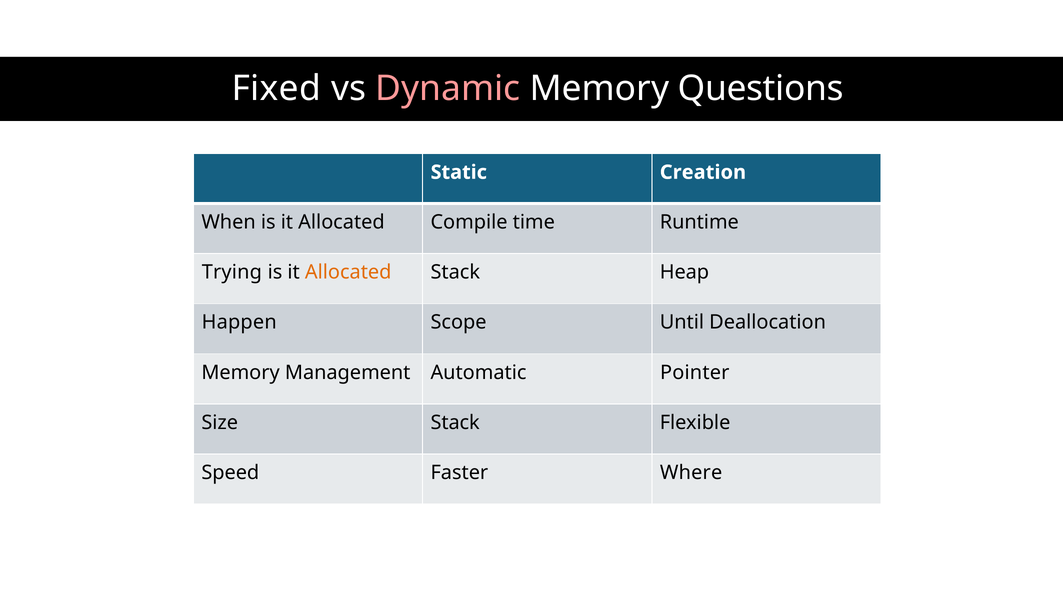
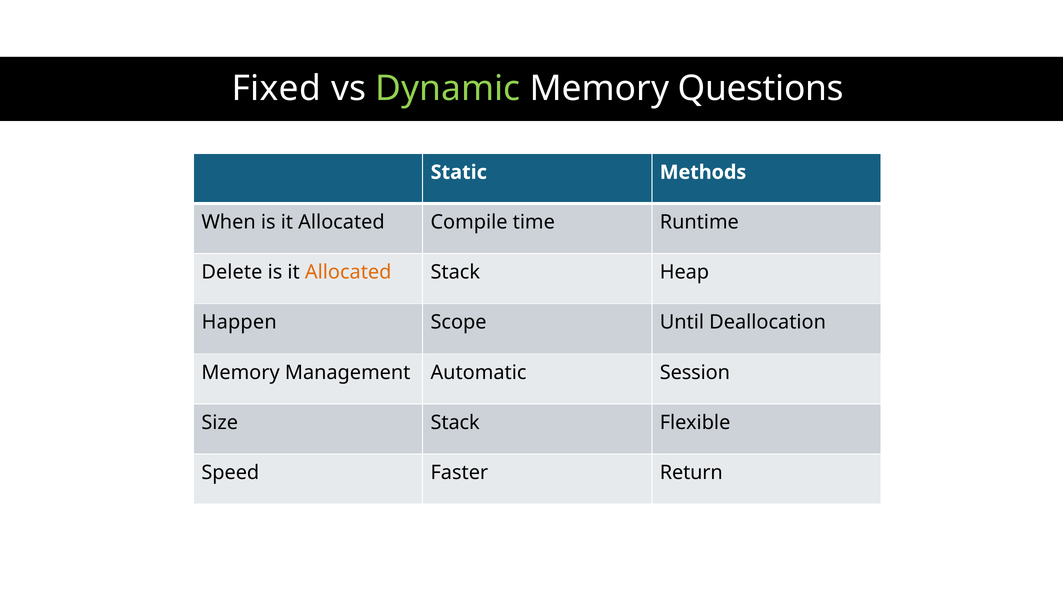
Dynamic colour: pink -> light green
Creation: Creation -> Methods
Trying: Trying -> Delete
Pointer: Pointer -> Session
Where: Where -> Return
